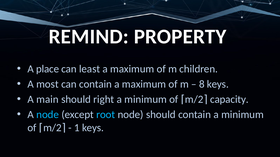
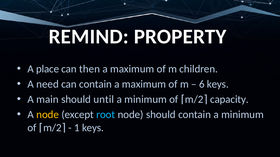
least: least -> then
most: most -> need
8: 8 -> 6
right: right -> until
node at (48, 115) colour: light blue -> yellow
